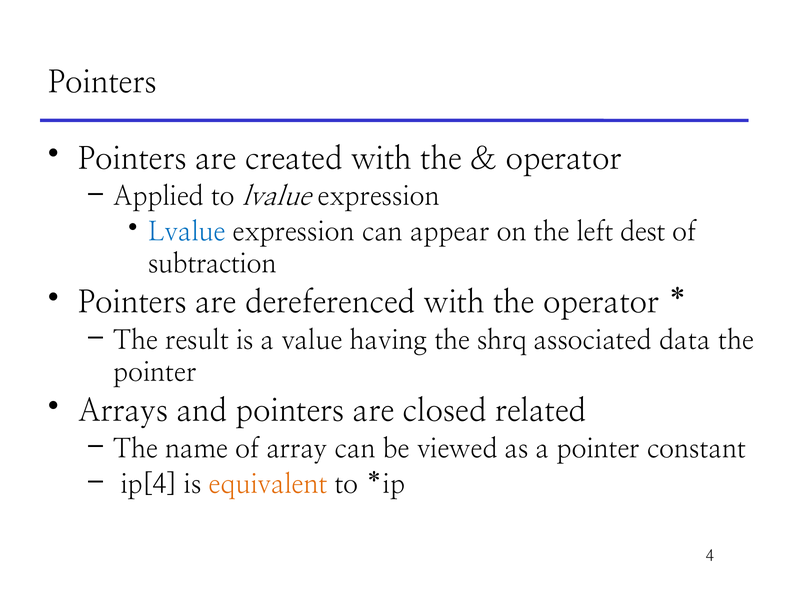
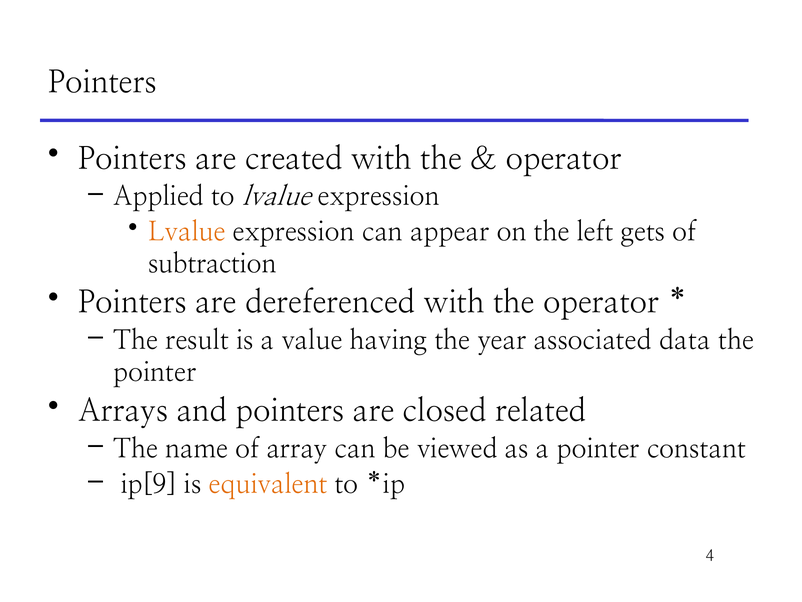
Lvalue at (187, 232) colour: blue -> orange
dest: dest -> gets
shrq: shrq -> year
ip[4: ip[4 -> ip[9
